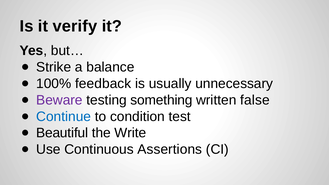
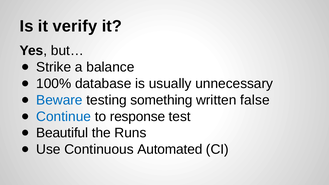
feedback: feedback -> database
Beware colour: purple -> blue
condition: condition -> response
Write: Write -> Runs
Assertions: Assertions -> Automated
